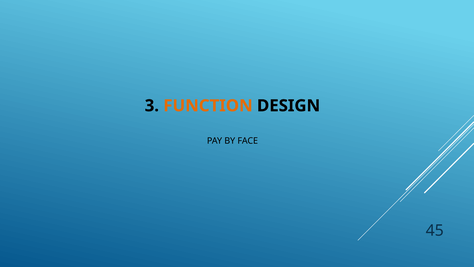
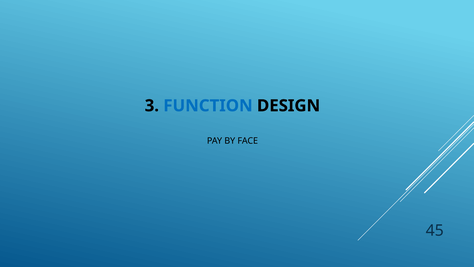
FUNCTION colour: orange -> blue
